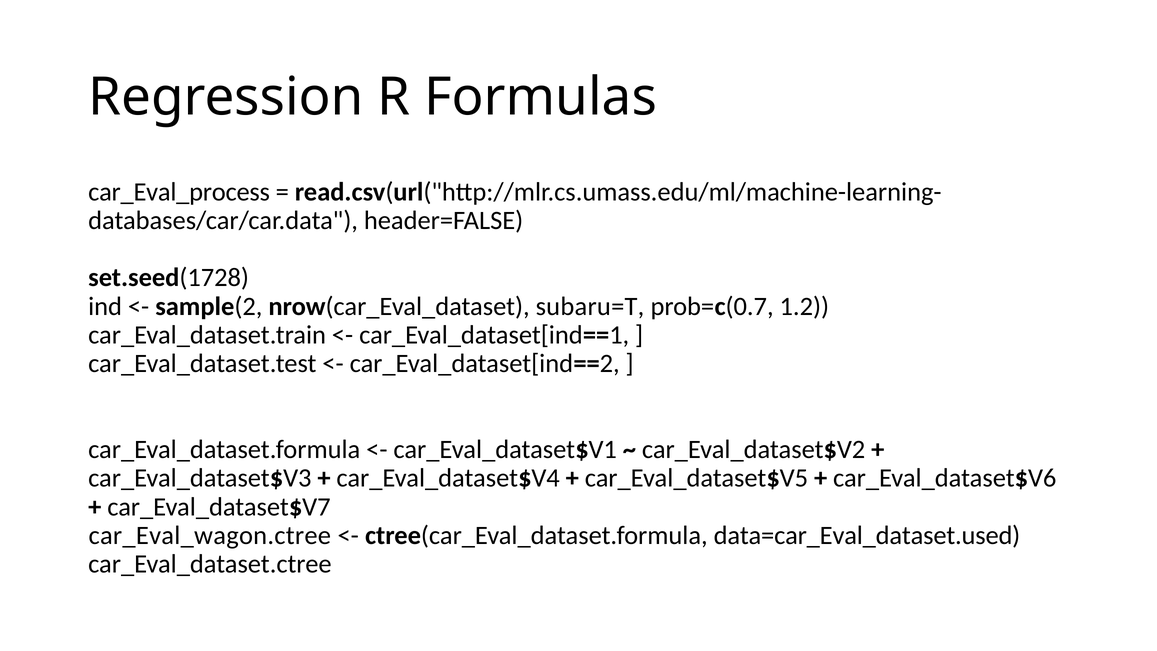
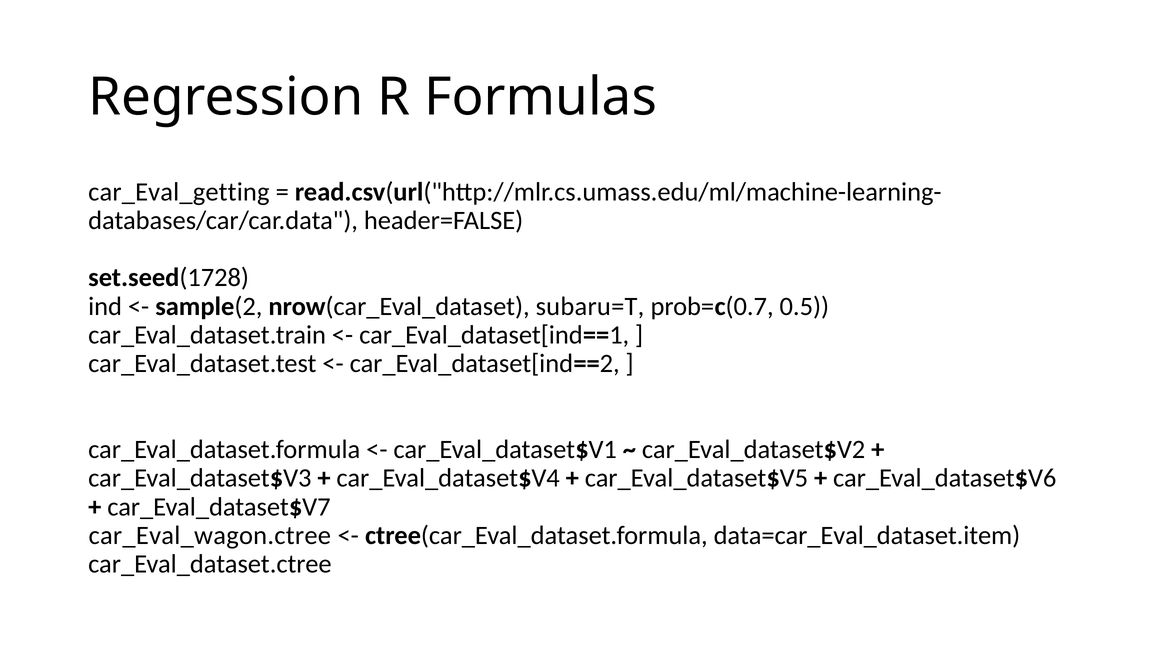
car_Eval_process: car_Eval_process -> car_Eval_getting
1.2: 1.2 -> 0.5
data=car_Eval_dataset.used: data=car_Eval_dataset.used -> data=car_Eval_dataset.item
